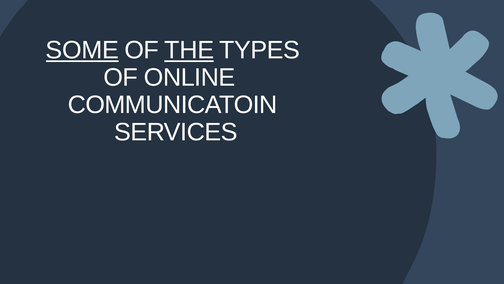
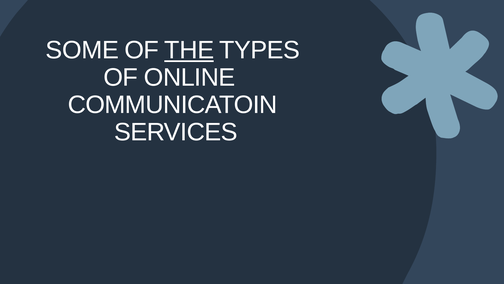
SOME underline: present -> none
